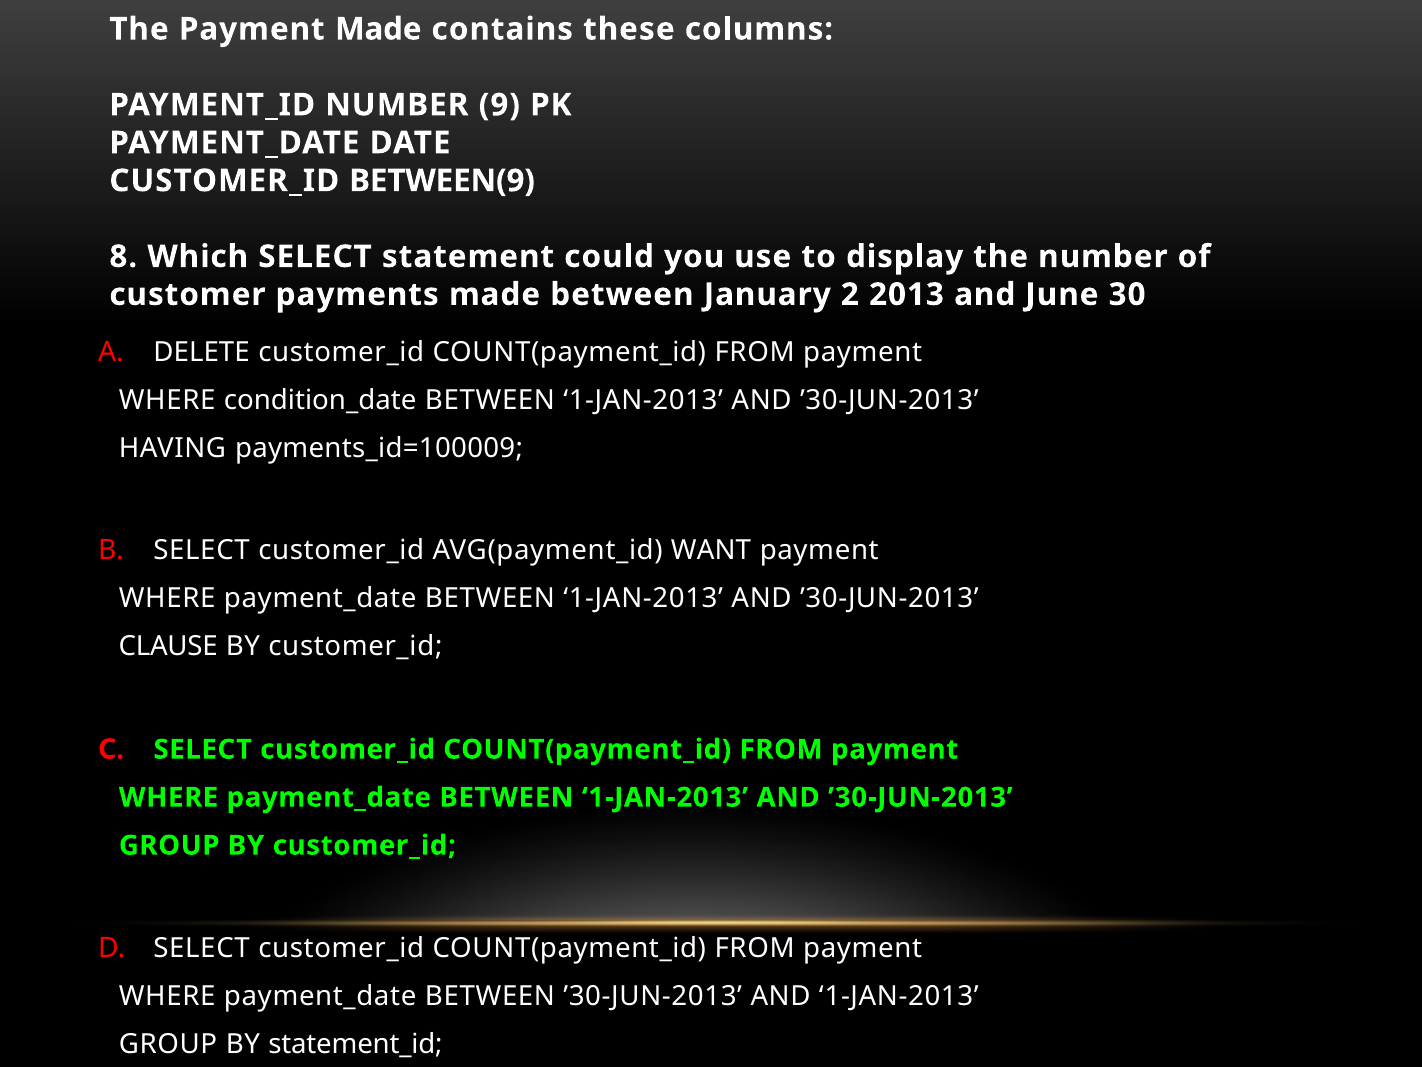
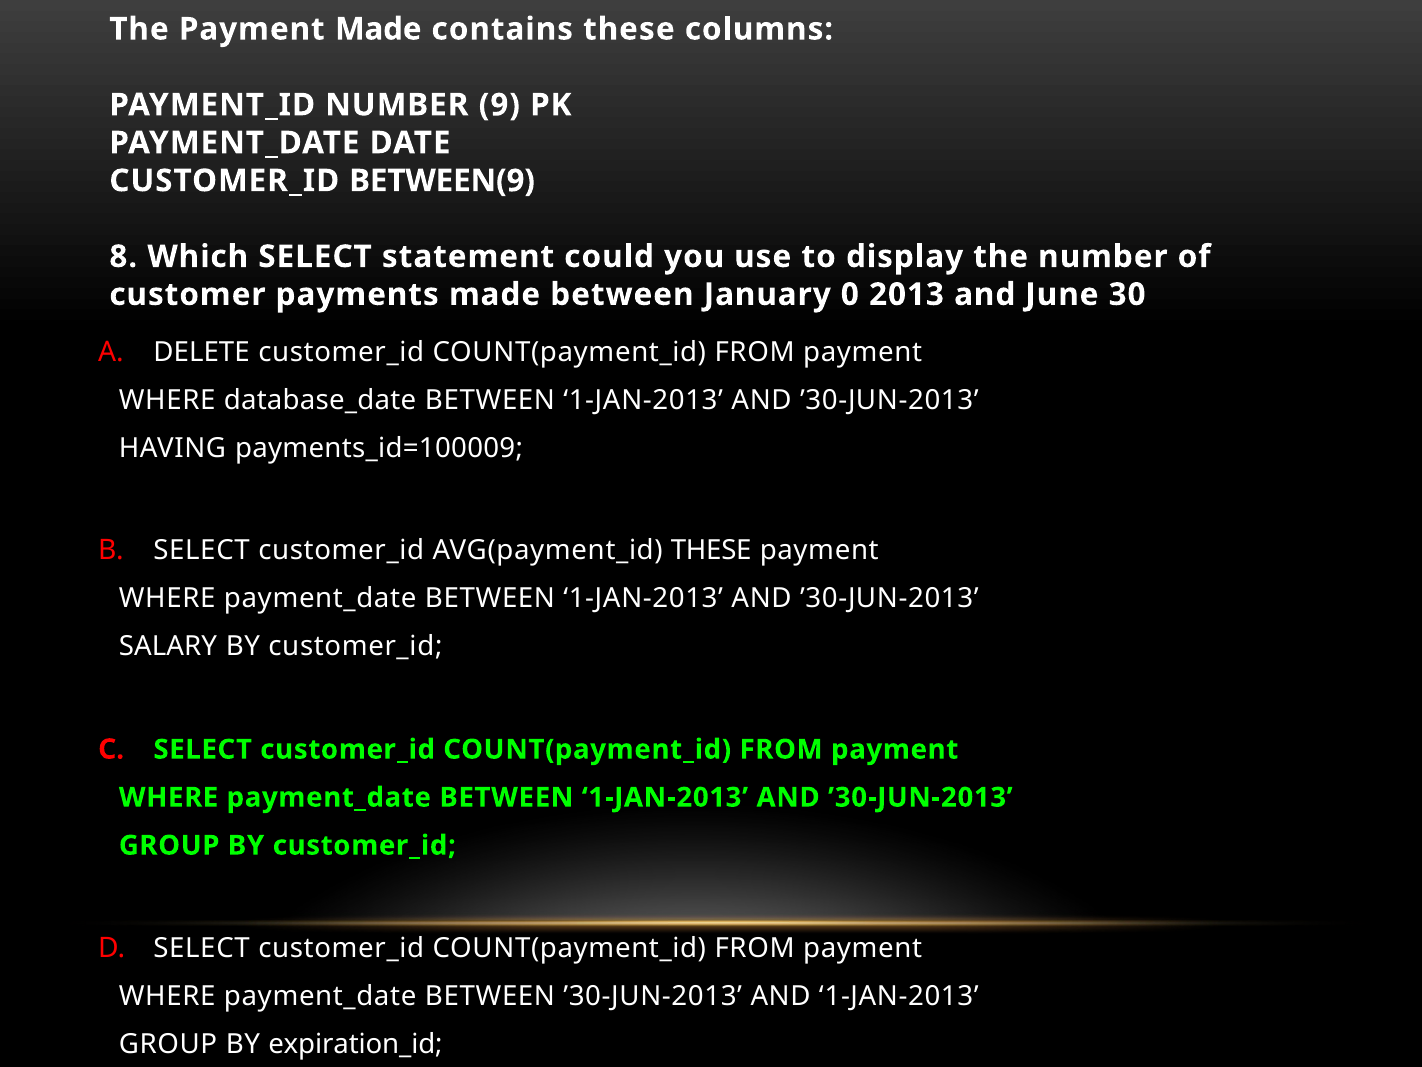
2: 2 -> 0
condition_date: condition_date -> database_date
AVG(payment_id WANT: WANT -> THESE
CLAUSE: CLAUSE -> SALARY
statement_id: statement_id -> expiration_id
